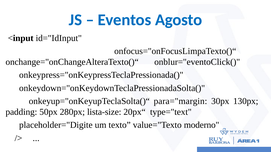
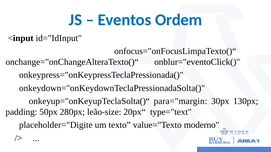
Agosto: Agosto -> Ordem
lista-size: lista-size -> leão-size
